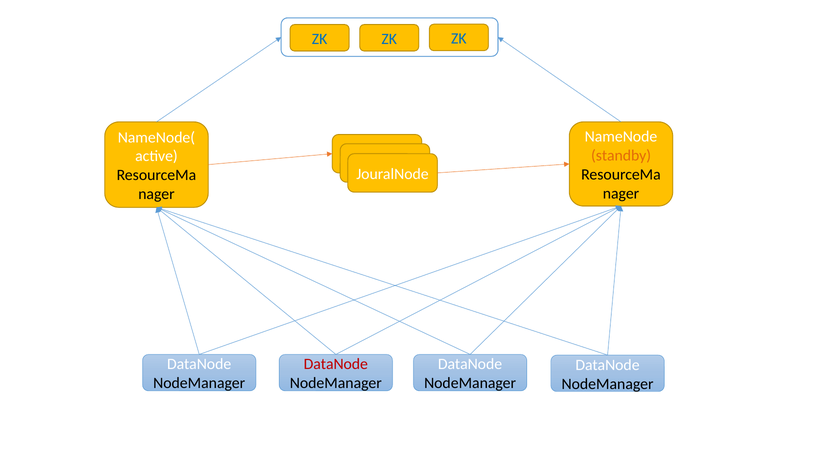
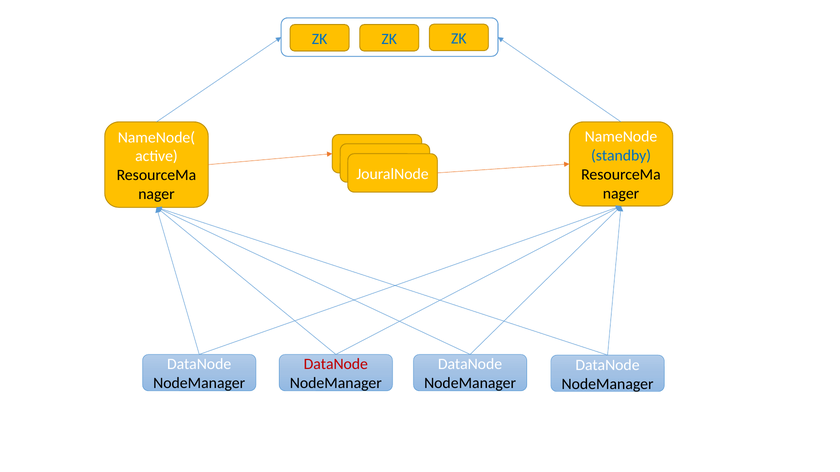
standby colour: orange -> blue
